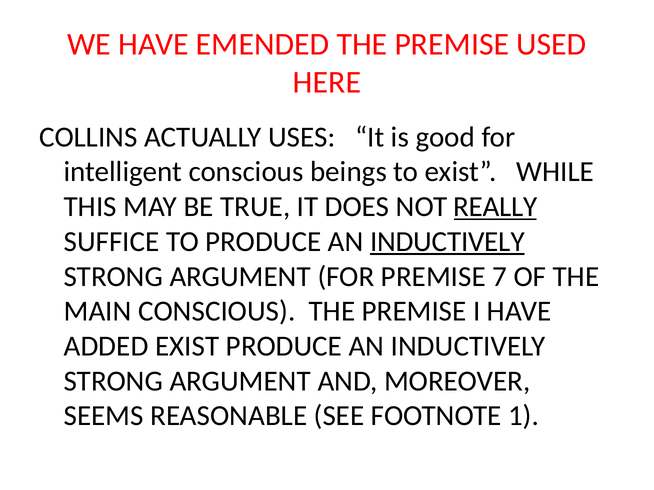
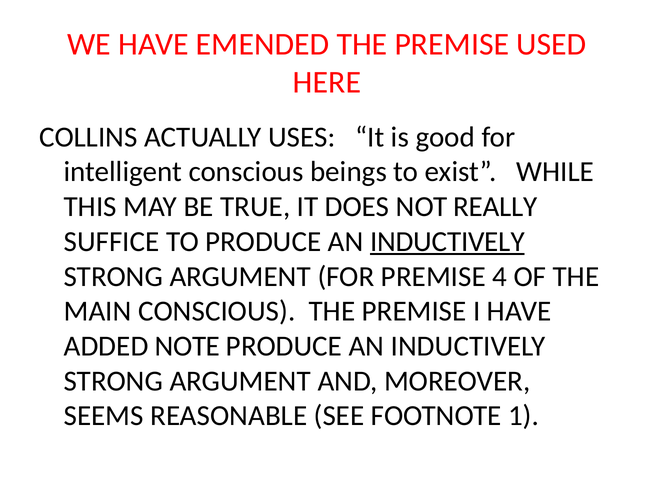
REALLY underline: present -> none
7: 7 -> 4
ADDED EXIST: EXIST -> NOTE
